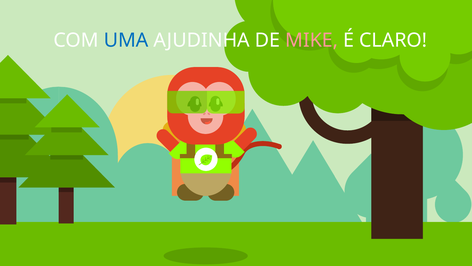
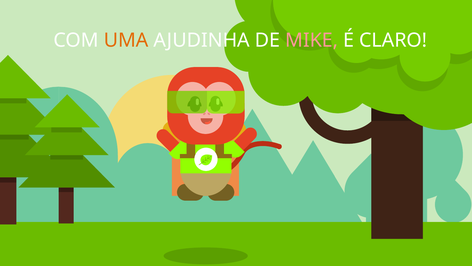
UMA colour: blue -> orange
